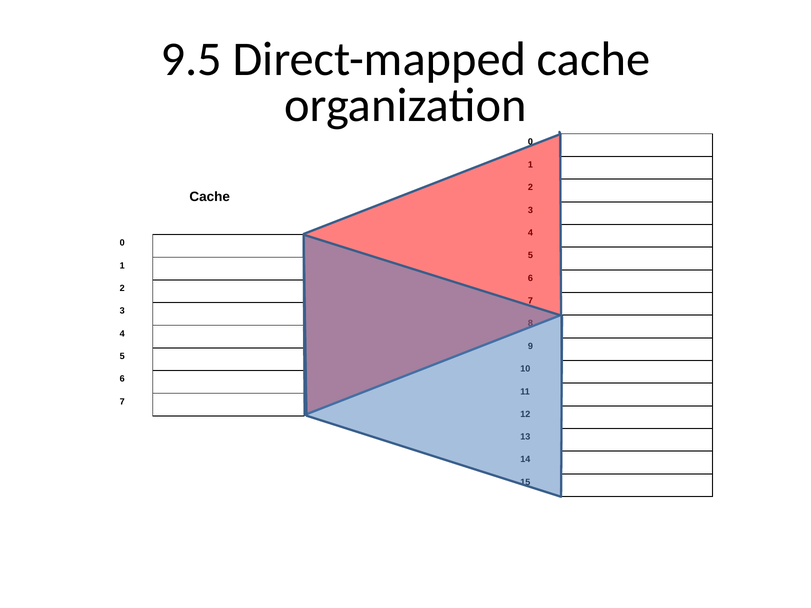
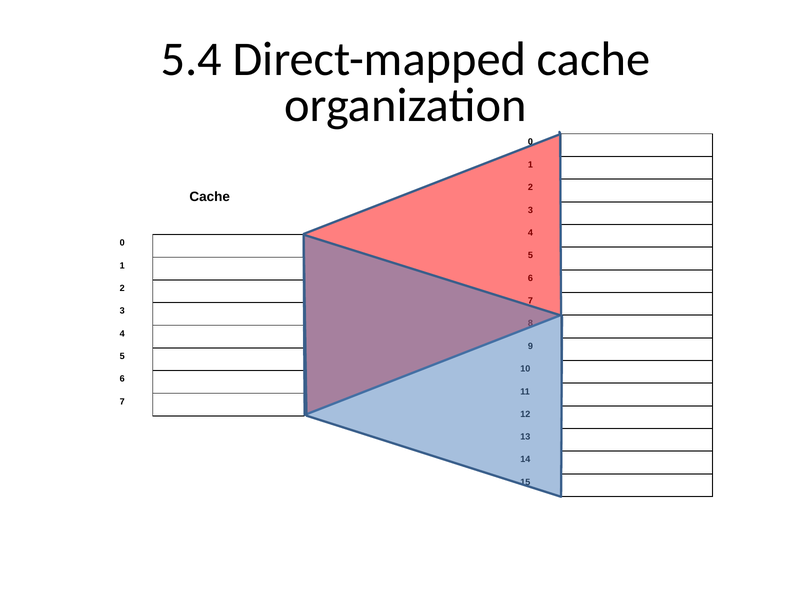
9.5: 9.5 -> 5.4
